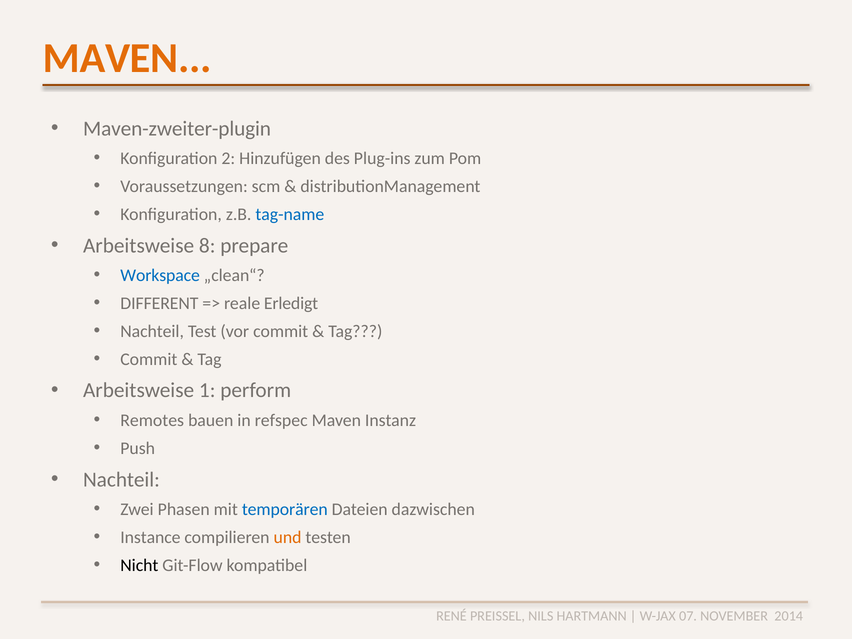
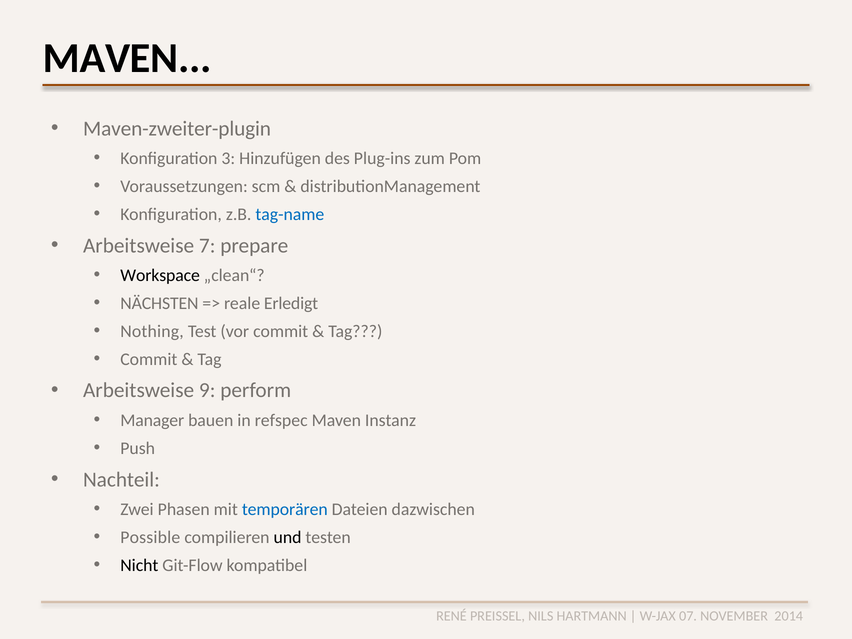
MAVEN at (127, 58) colour: orange -> black
2: 2 -> 3
8: 8 -> 7
Workspace colour: blue -> black
DIFFERENT: DIFFERENT -> NÄCHSTEN
Nachteil at (152, 331): Nachteil -> Nothing
1: 1 -> 9
Remotes: Remotes -> Manager
Instance: Instance -> Possible
und colour: orange -> black
